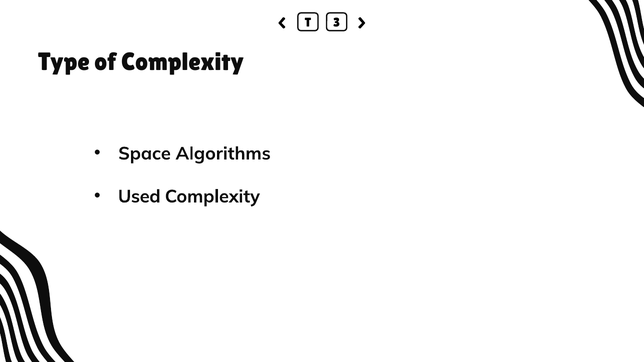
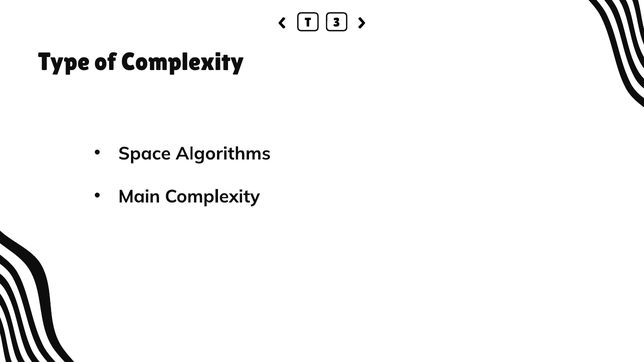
Used: Used -> Main
